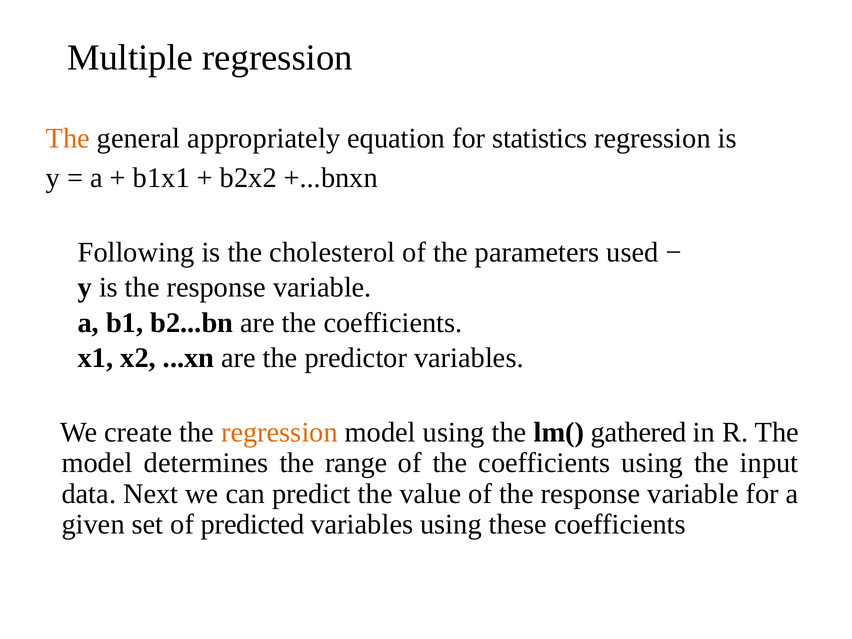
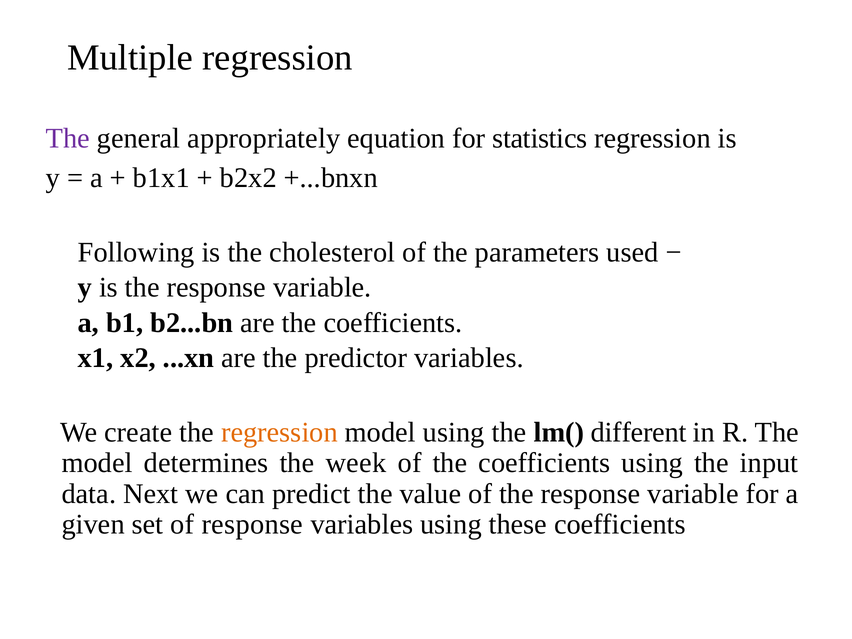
The at (68, 138) colour: orange -> purple
gathered: gathered -> different
range: range -> week
of predicted: predicted -> response
